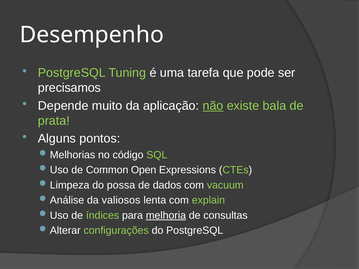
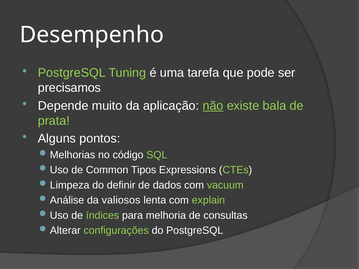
Open: Open -> Tipos
possa: possa -> definir
melhoria underline: present -> none
